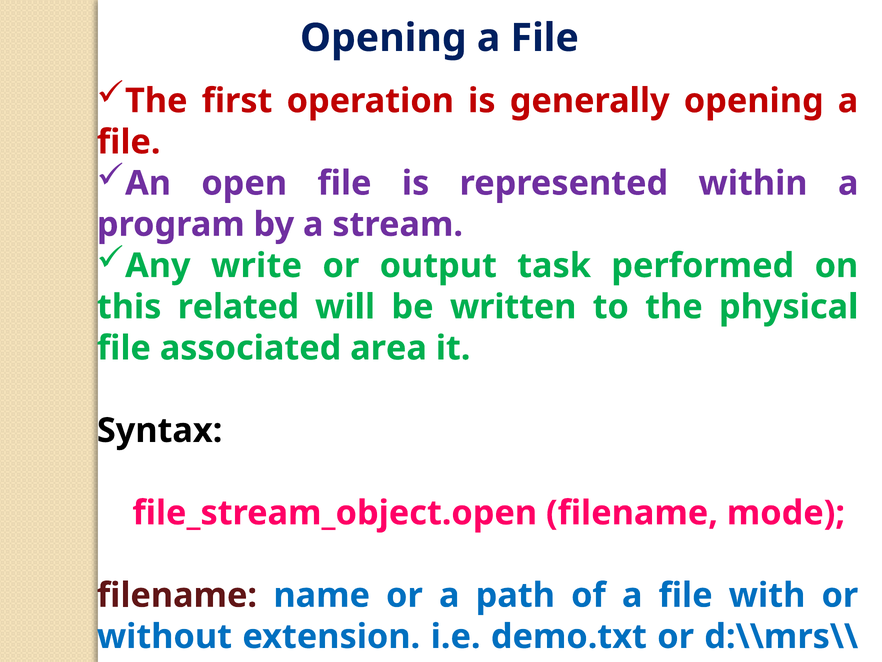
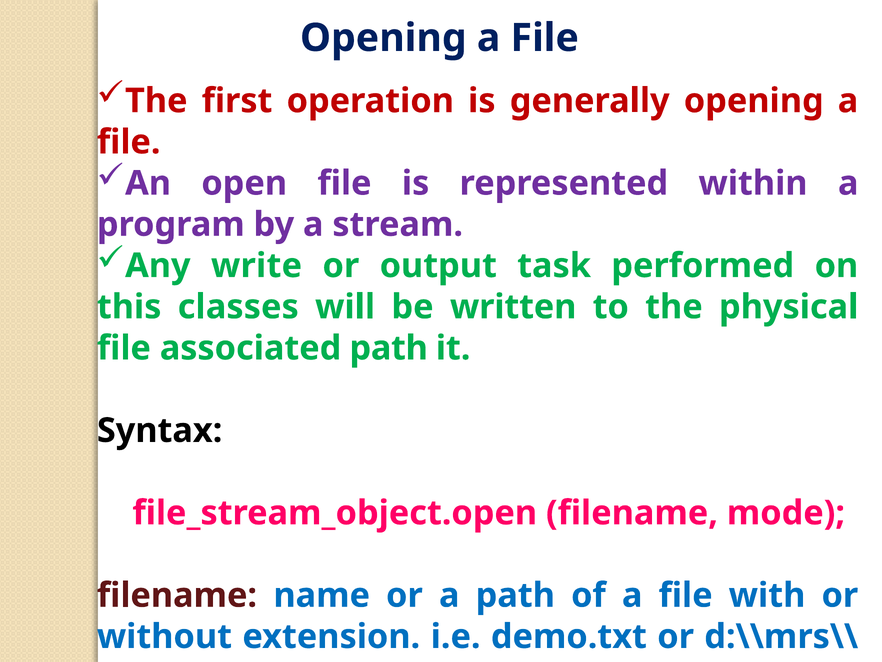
related: related -> classes
associated area: area -> path
